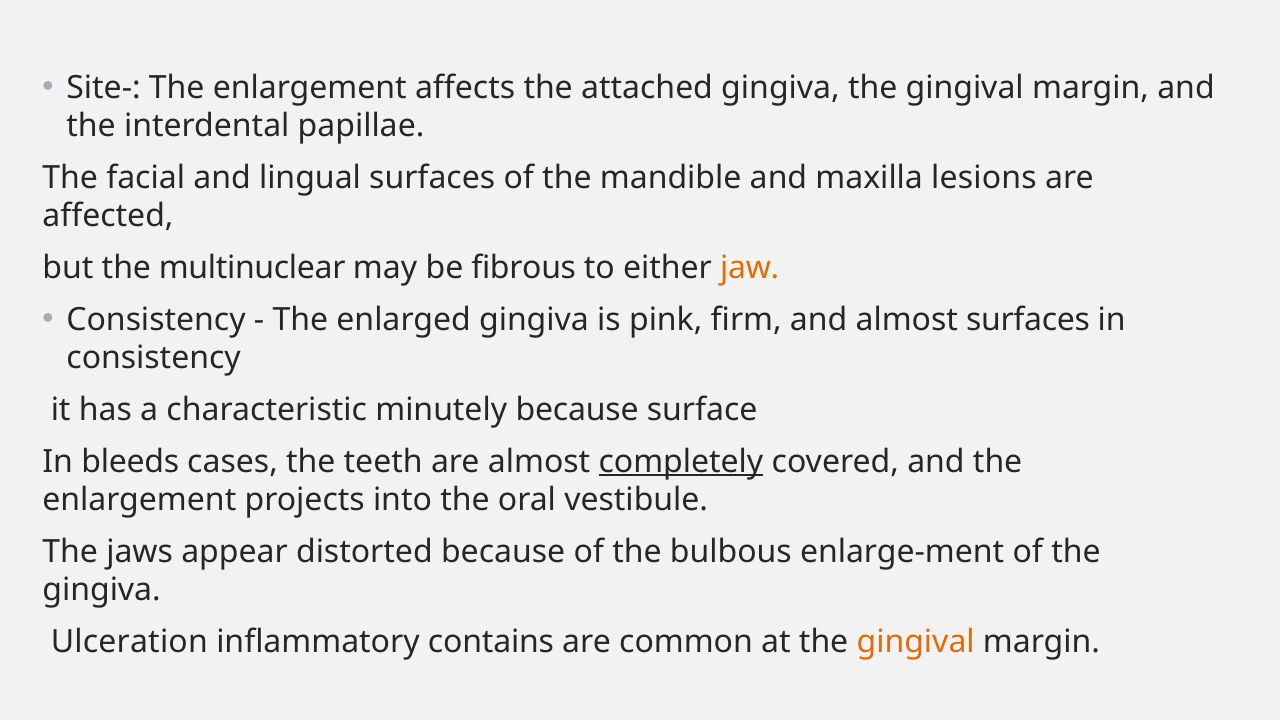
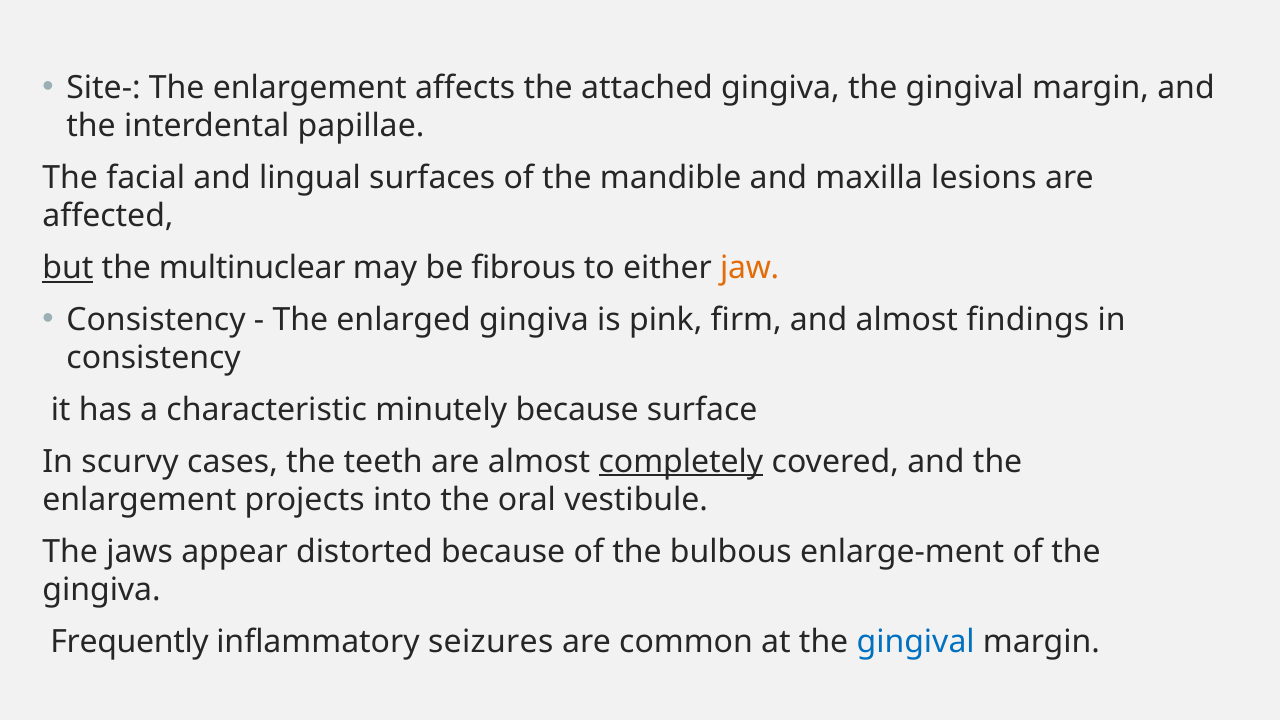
but underline: none -> present
almost surfaces: surfaces -> findings
bleeds: bleeds -> scurvy
Ulceration: Ulceration -> Frequently
contains: contains -> seizures
gingival at (916, 642) colour: orange -> blue
